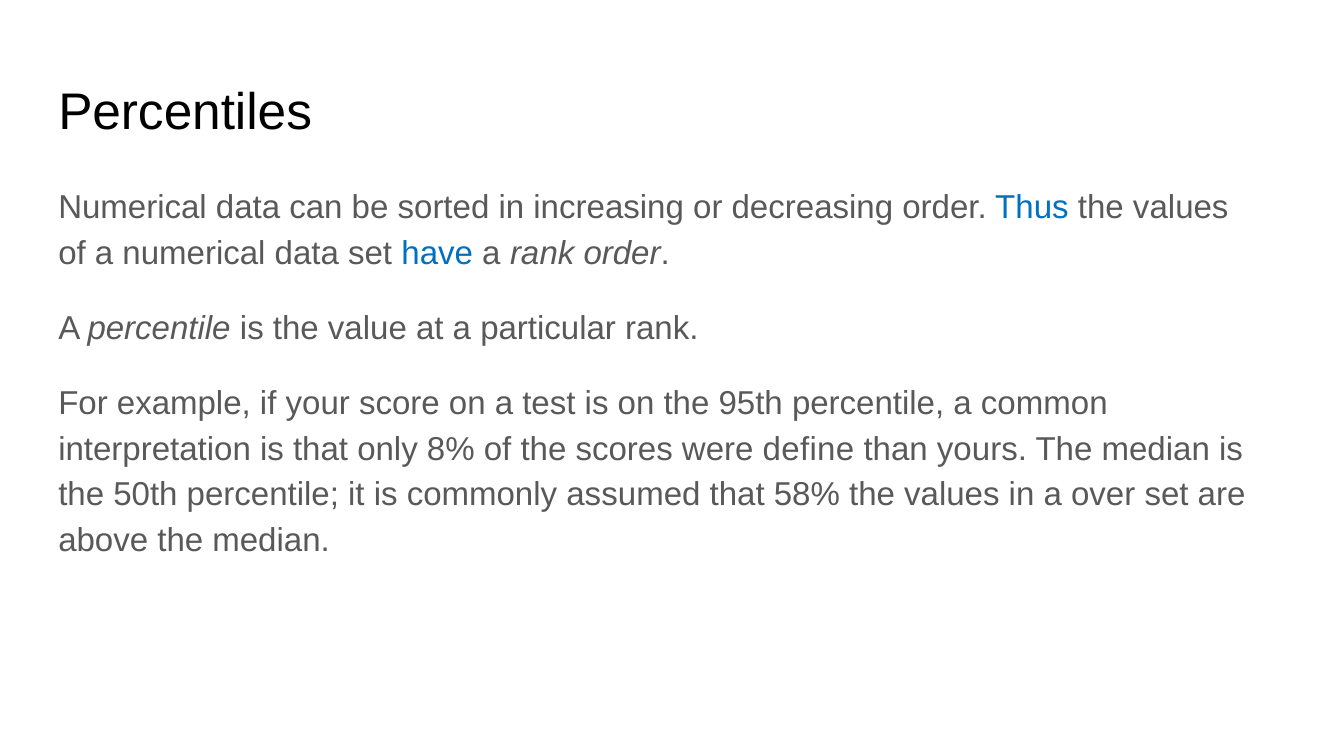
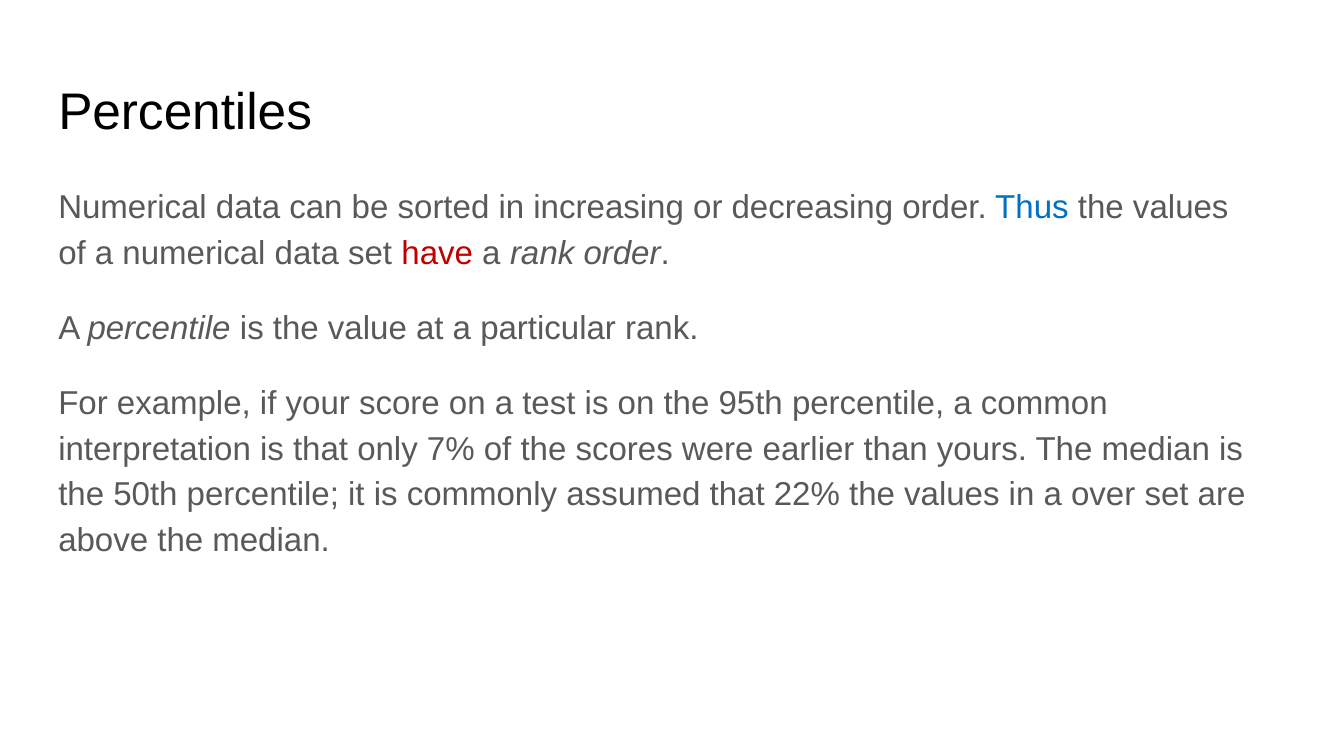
have colour: blue -> red
8%: 8% -> 7%
define: define -> earlier
58%: 58% -> 22%
